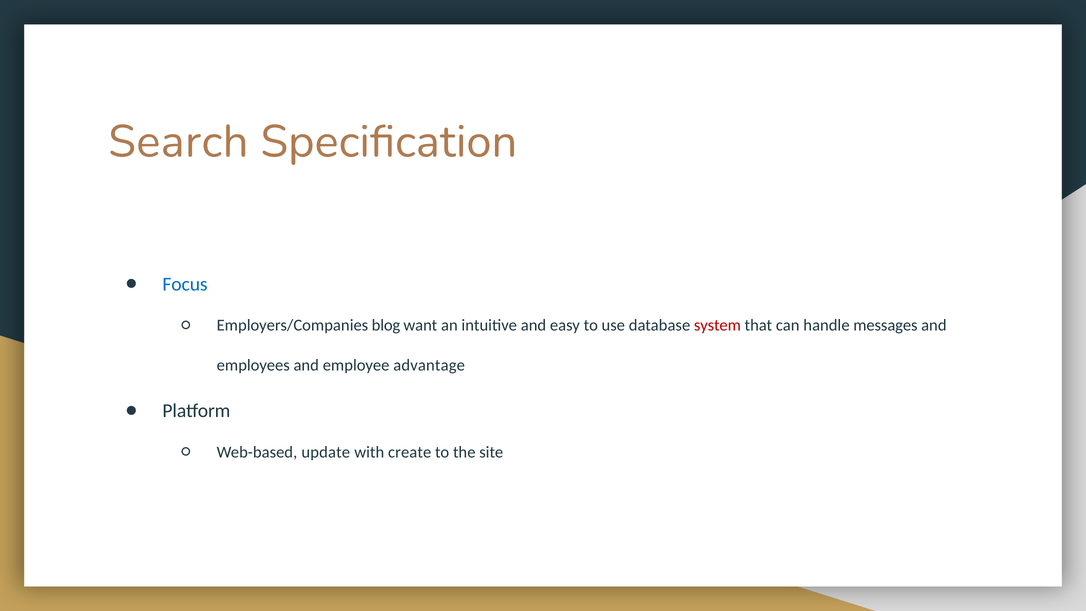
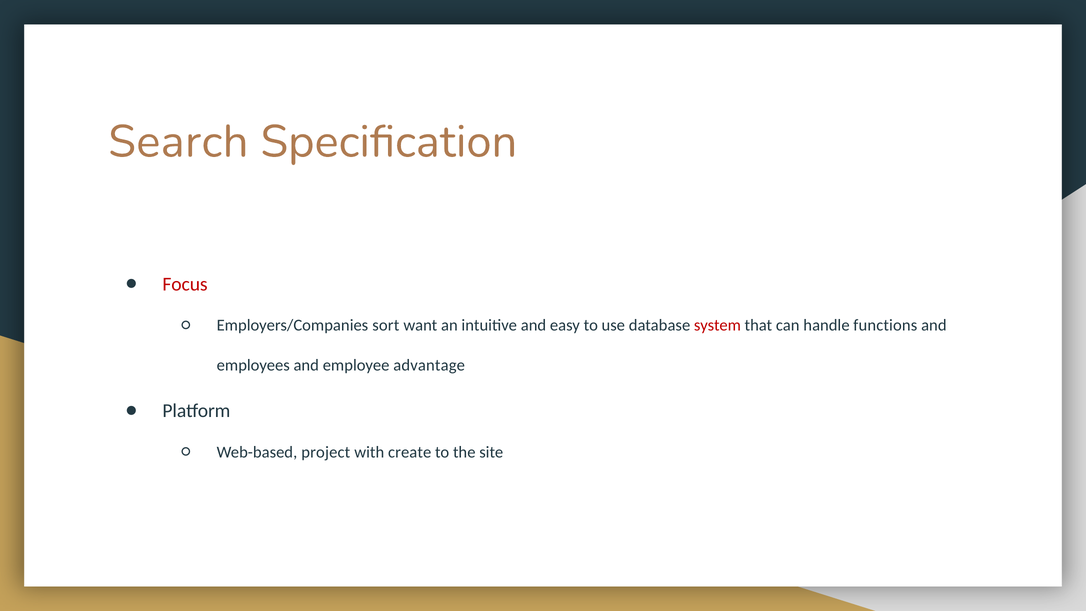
Focus colour: blue -> red
blog: blog -> sort
messages: messages -> functions
update: update -> project
